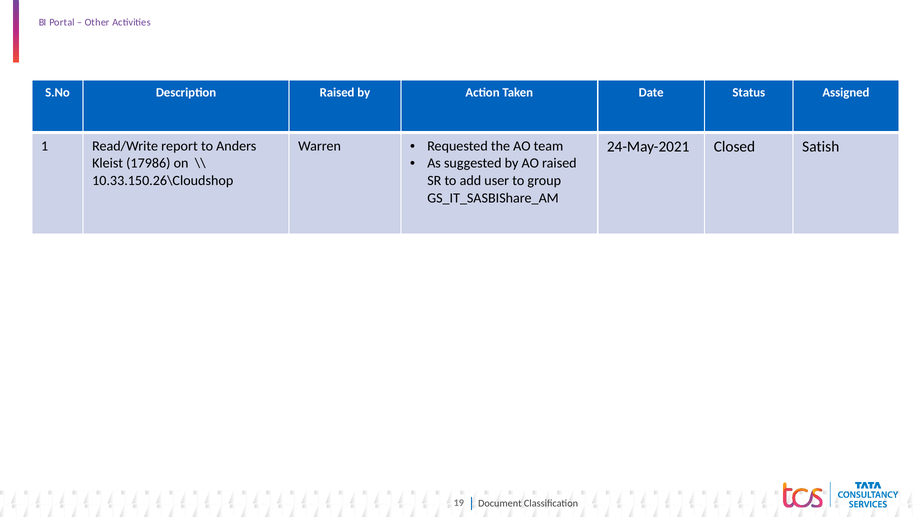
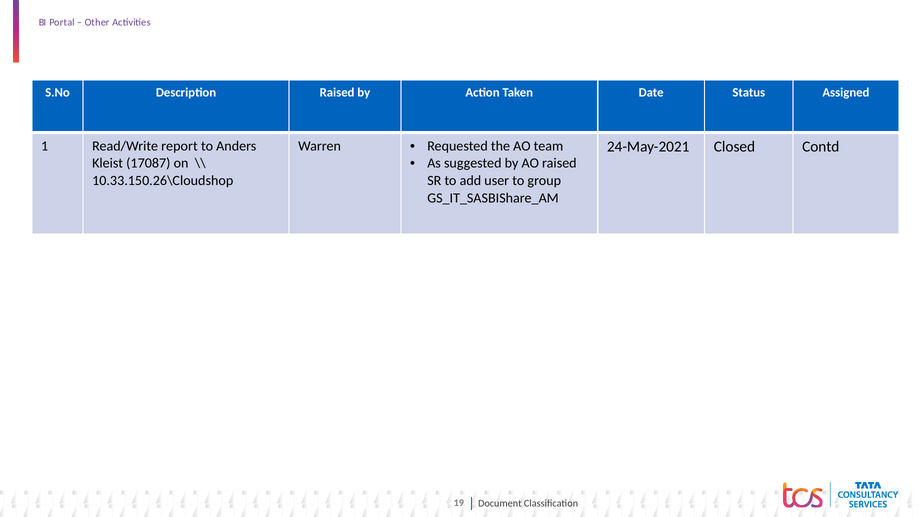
Satish: Satish -> Contd
17986: 17986 -> 17087
